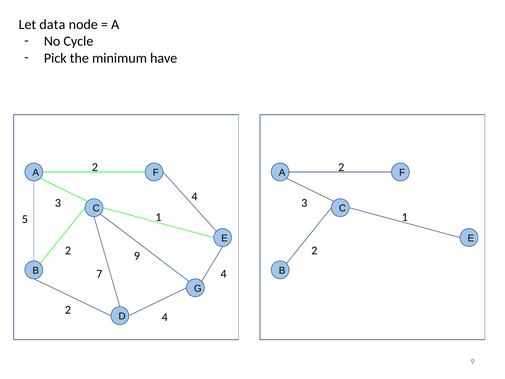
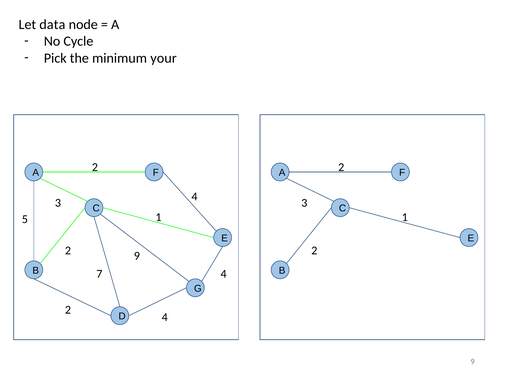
have: have -> your
